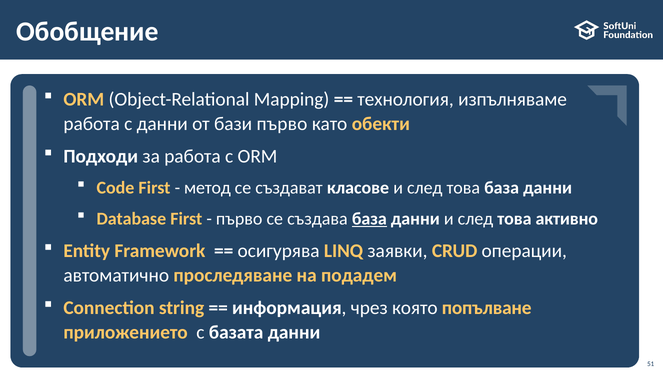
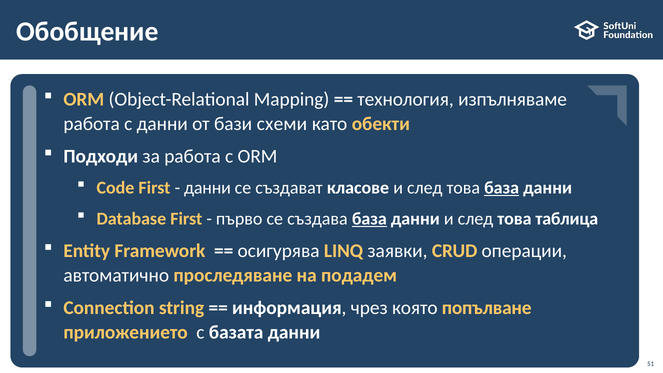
бази първо: първо -> схеми
метод at (207, 188): метод -> данни
база at (502, 188) underline: none -> present
активно: активно -> таблица
